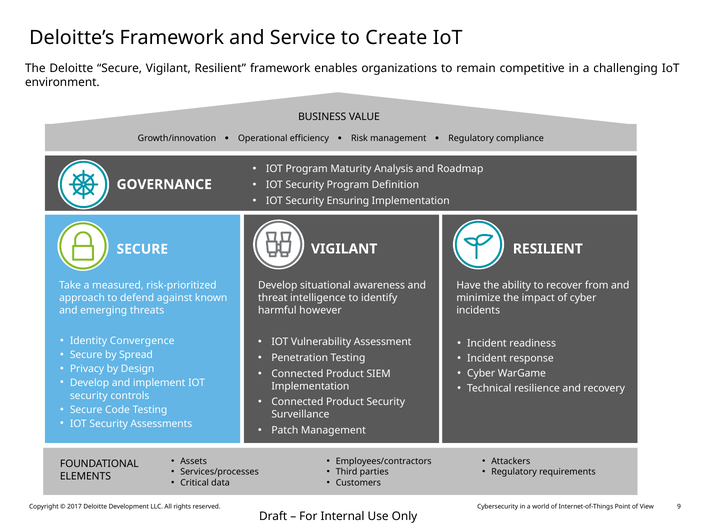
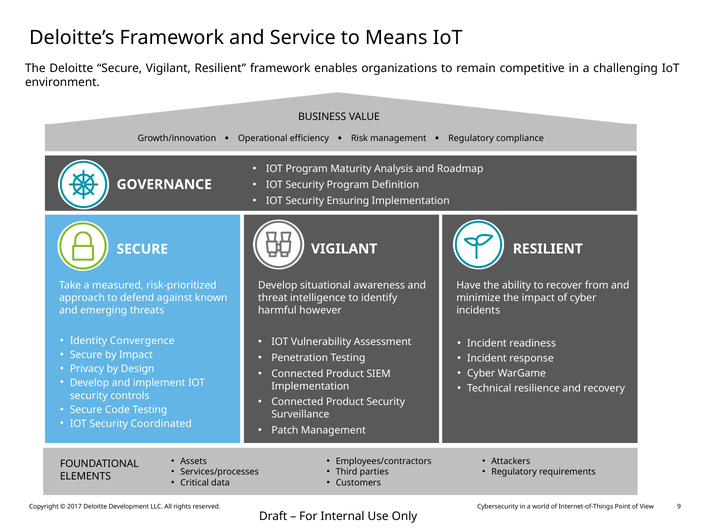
Create: Create -> Means
by Spread: Spread -> Impact
Assessments: Assessments -> Coordinated
